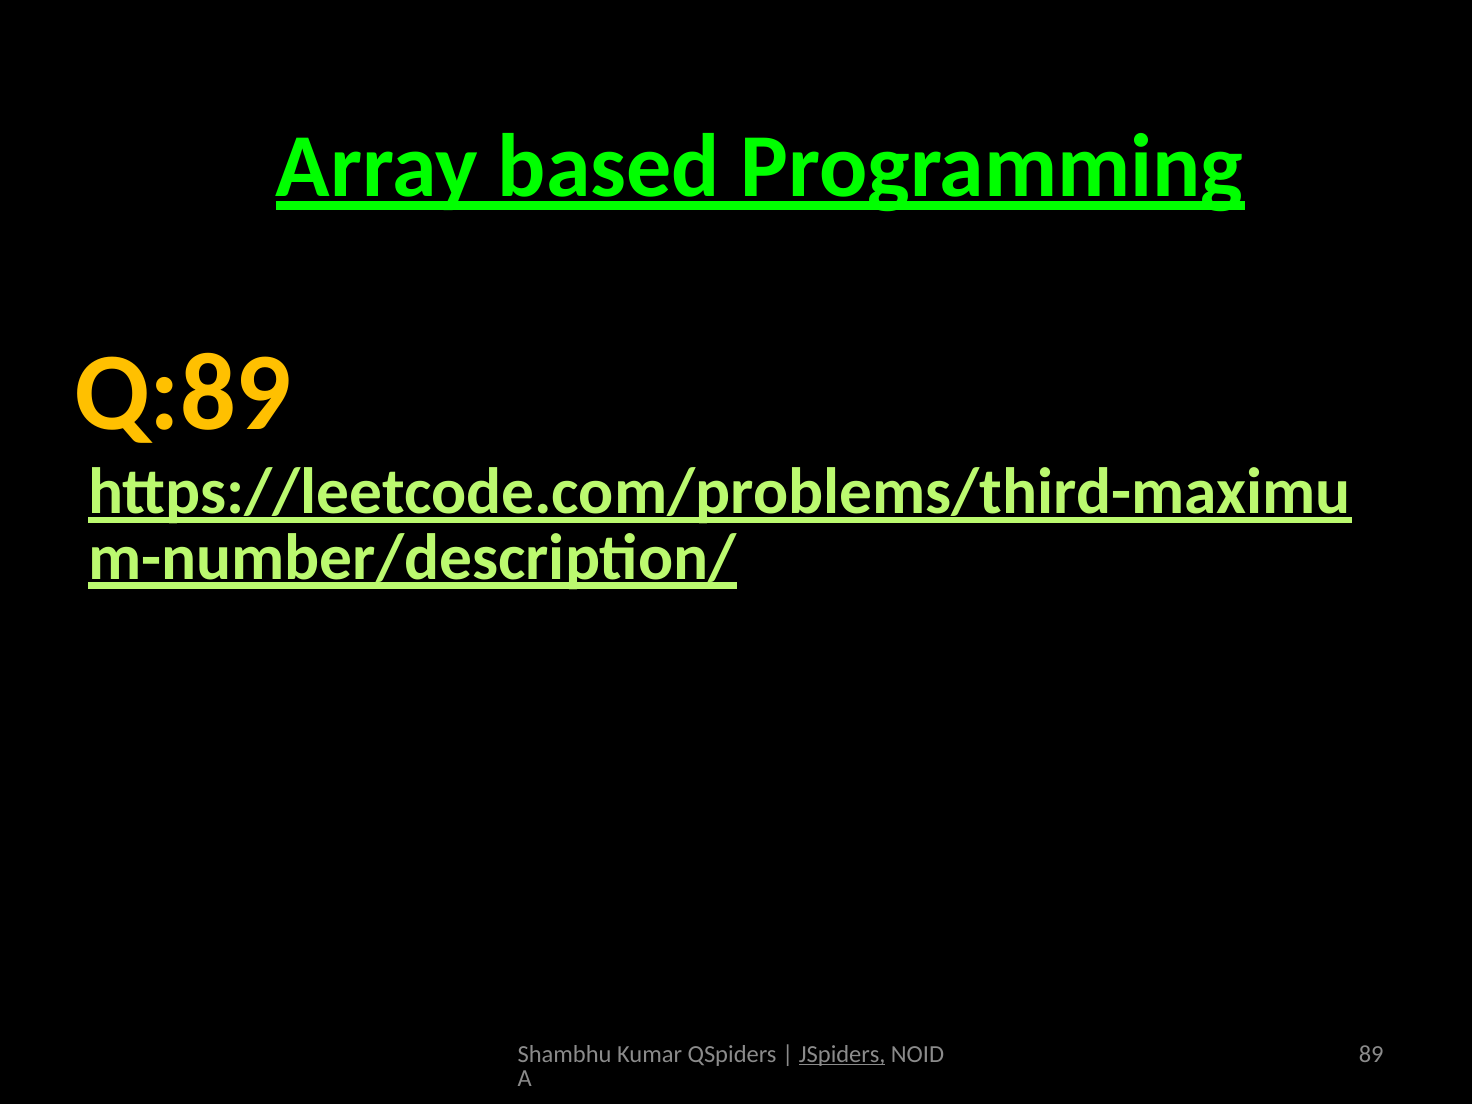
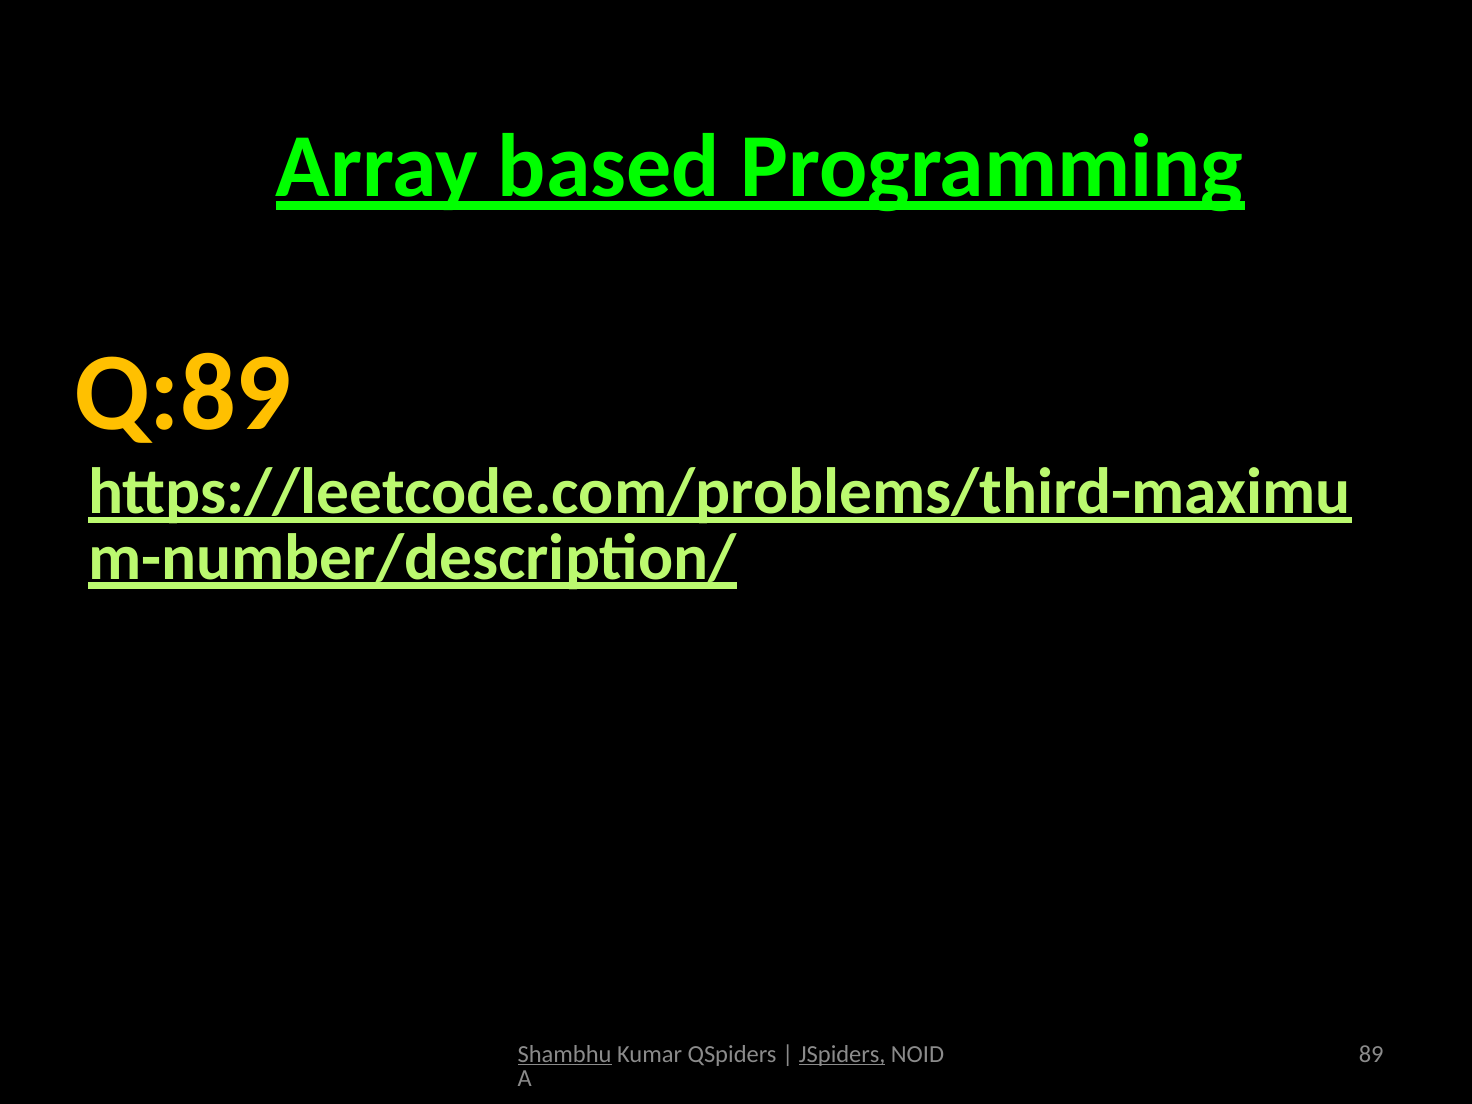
Shambhu underline: none -> present
